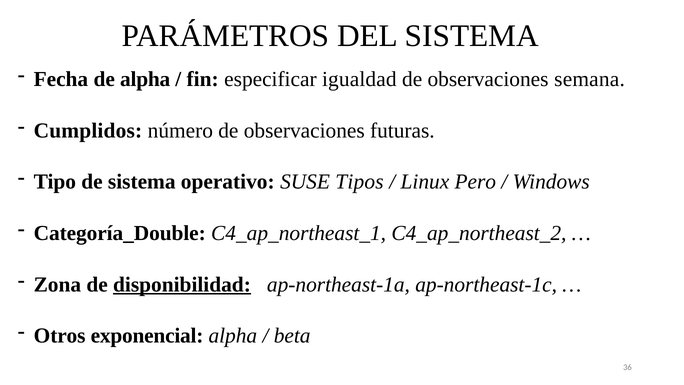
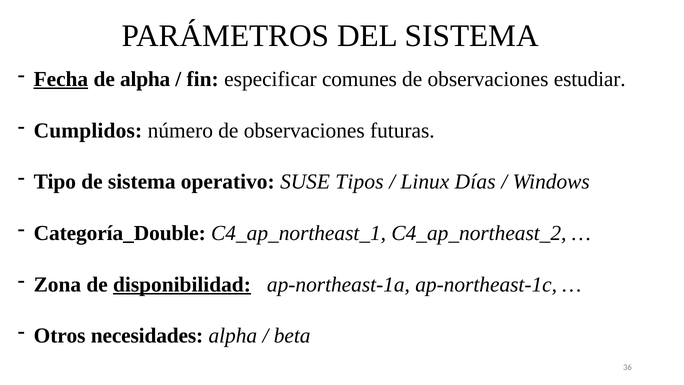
Fecha underline: none -> present
igualdad: igualdad -> comunes
semana: semana -> estudiar
Pero: Pero -> Días
exponencial: exponencial -> necesidades
